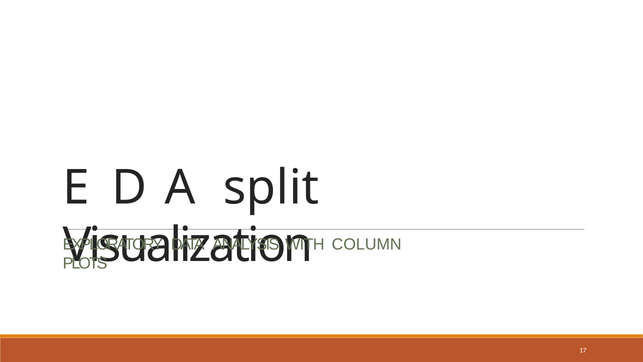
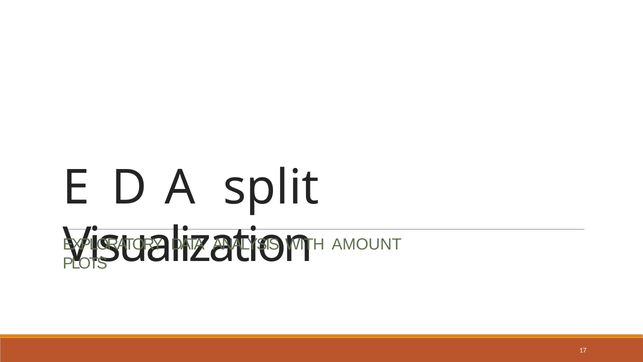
COLUMN: COLUMN -> AMOUNT
